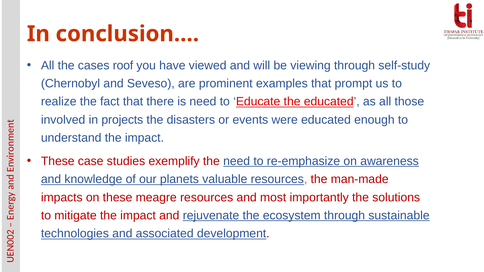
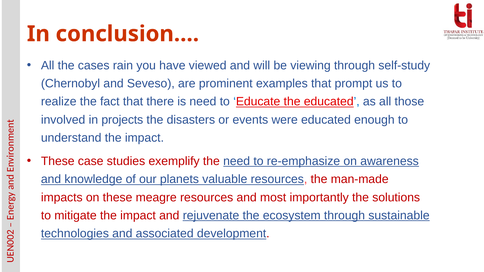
roof: roof -> rain
